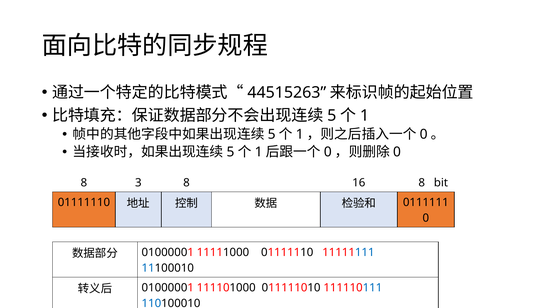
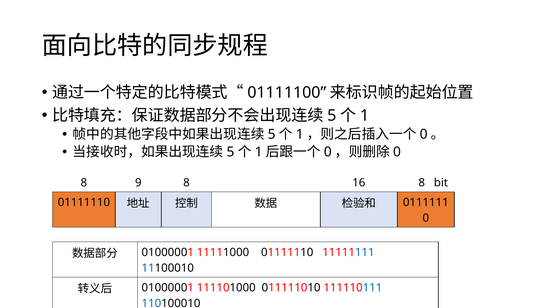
44515263: 44515263 -> 01111100
3: 3 -> 9
